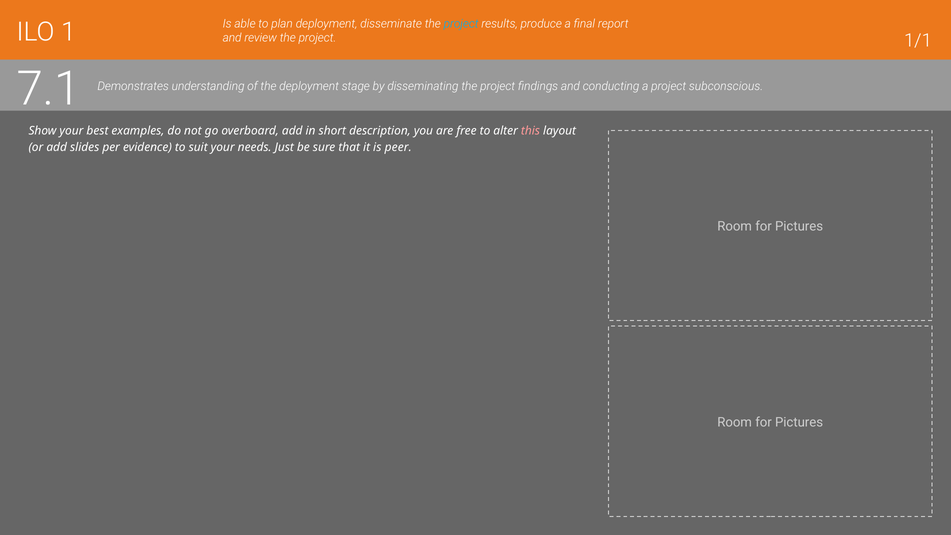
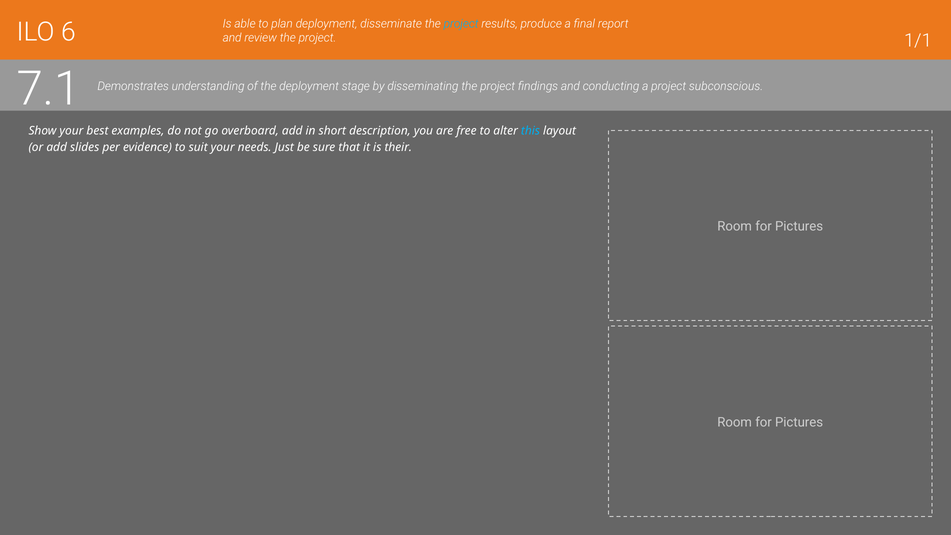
1: 1 -> 6
this colour: pink -> light blue
peer: peer -> their
